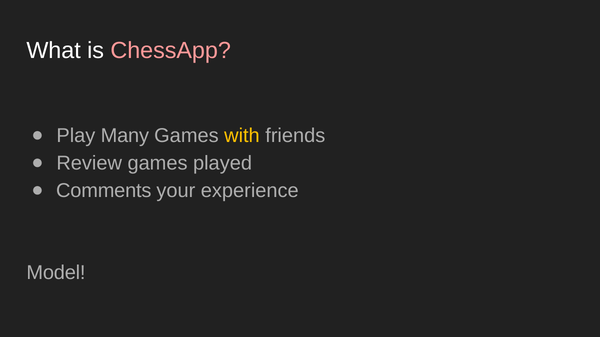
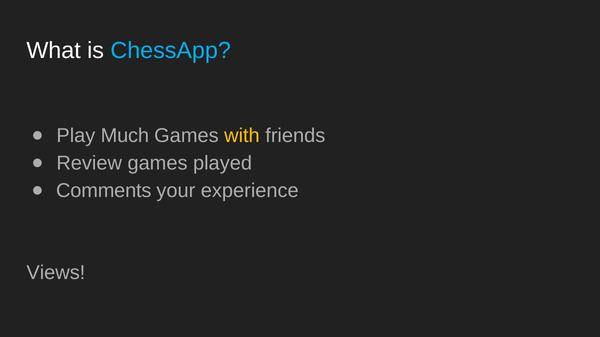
ChessApp colour: pink -> light blue
Many: Many -> Much
Model: Model -> Views
